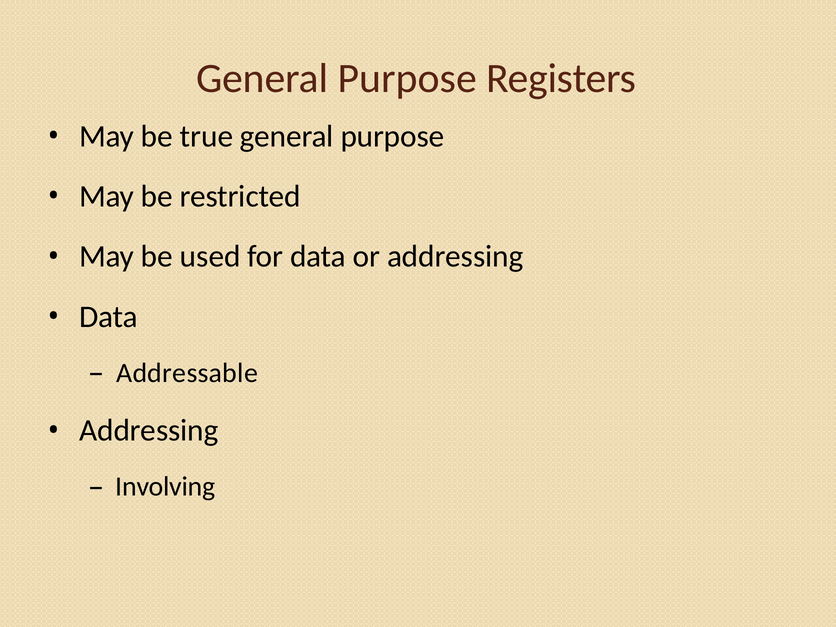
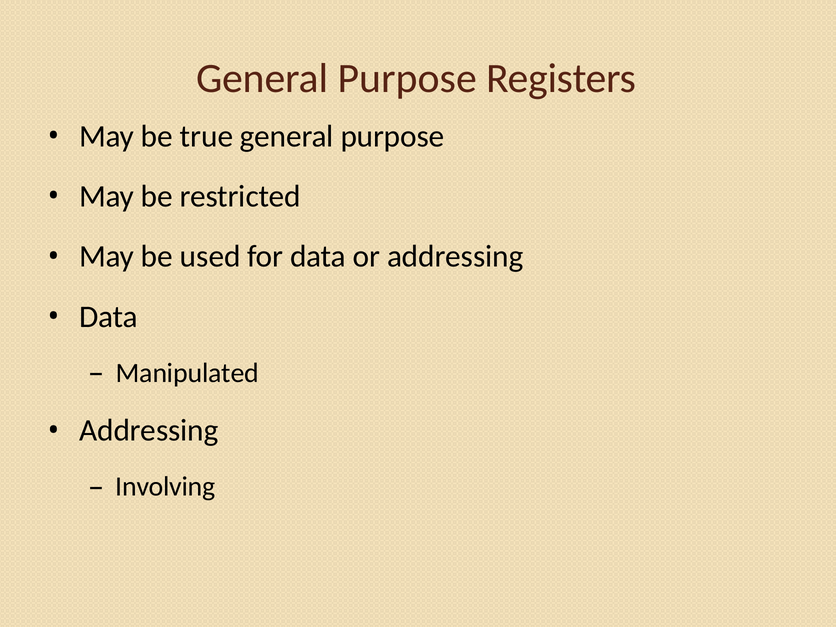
Addressable: Addressable -> Manipulated
